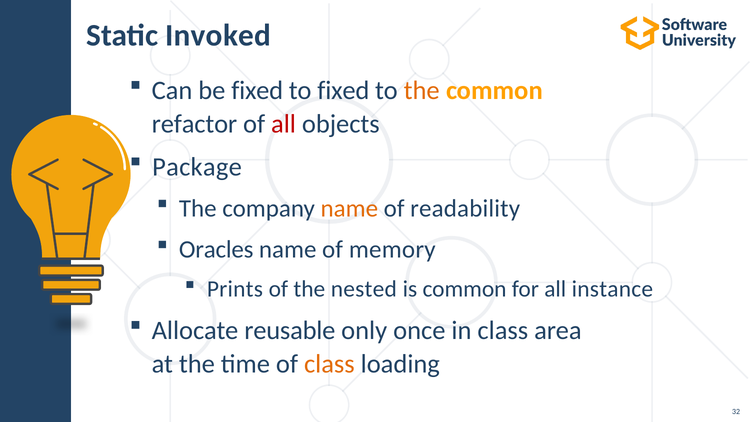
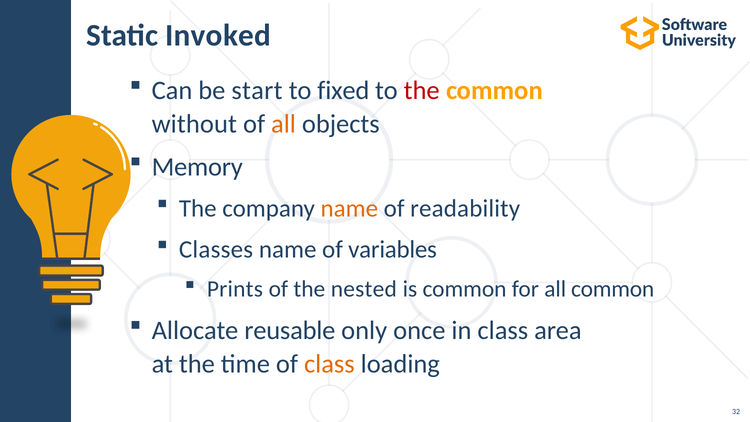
be fixed: fixed -> start
the at (422, 91) colour: orange -> red
refactor: refactor -> without
all at (283, 124) colour: red -> orange
Package: Package -> Memory
Oracles: Oracles -> Classes
memory: memory -> variables
all instance: instance -> common
